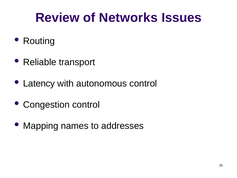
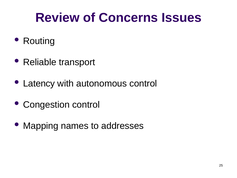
Networks: Networks -> Concerns
